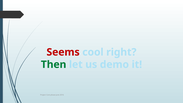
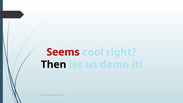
Then colour: green -> black
